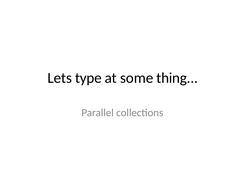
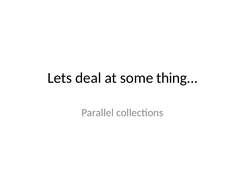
type: type -> deal
